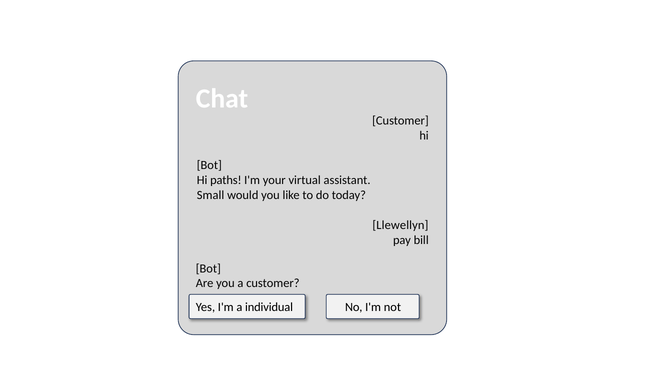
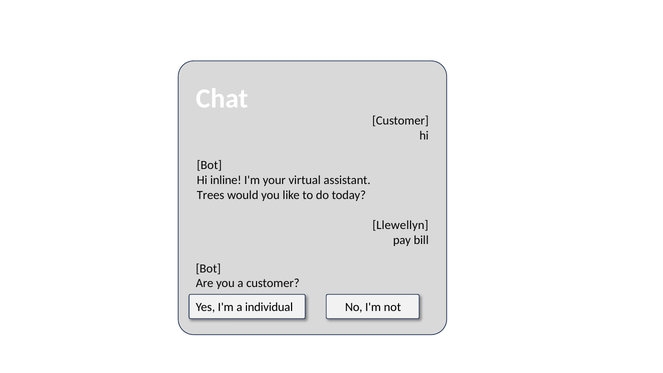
paths: paths -> inline
Small: Small -> Trees
